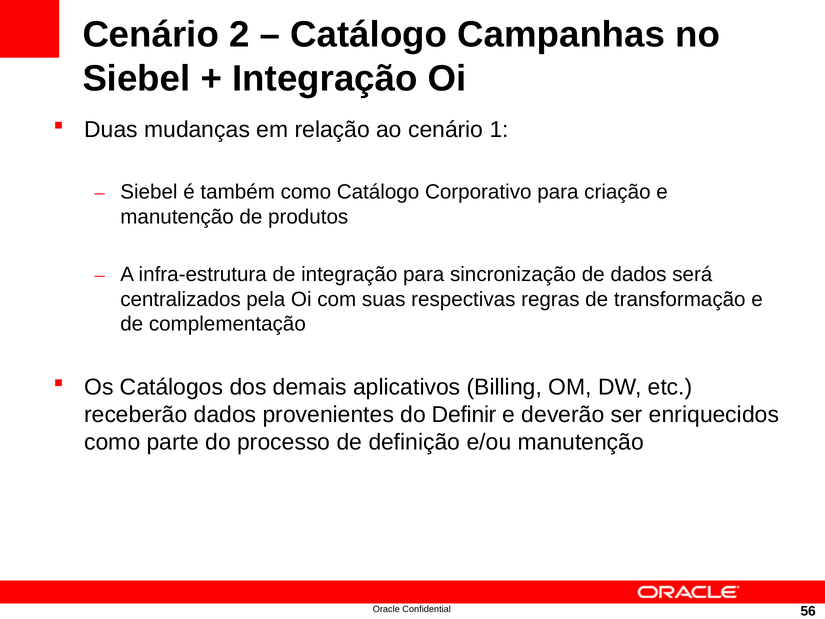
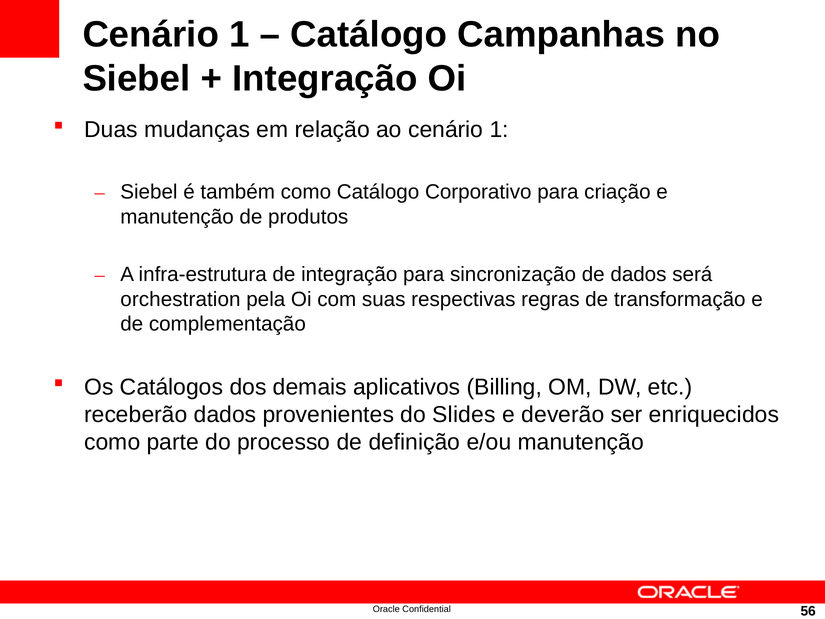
2 at (239, 35): 2 -> 1
centralizados: centralizados -> orchestration
Definir: Definir -> Slides
